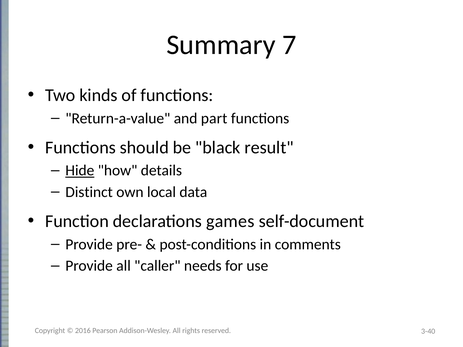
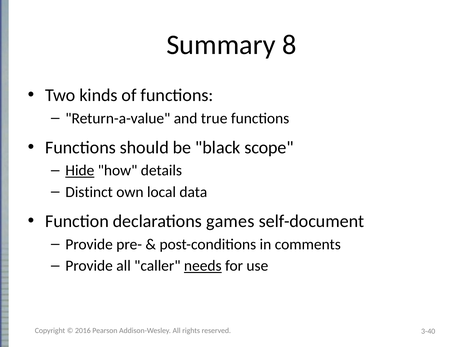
7: 7 -> 8
part: part -> true
result: result -> scope
needs underline: none -> present
